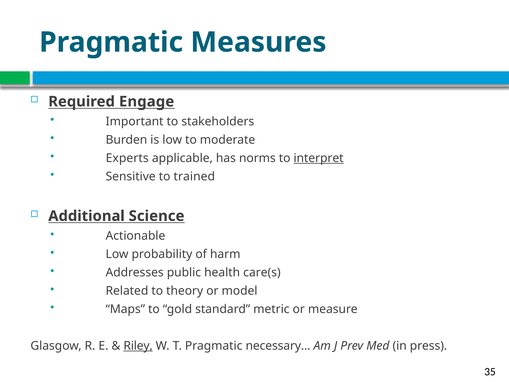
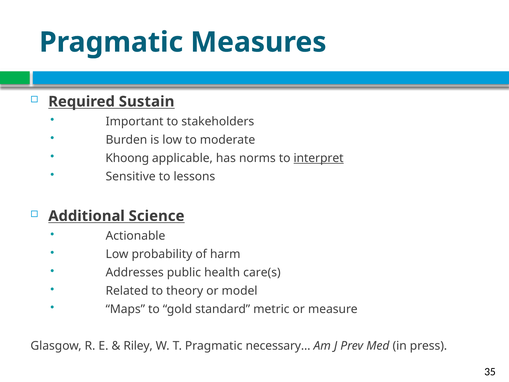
Engage: Engage -> Sustain
Experts: Experts -> Khoong
trained: trained -> lessons
Riley underline: present -> none
